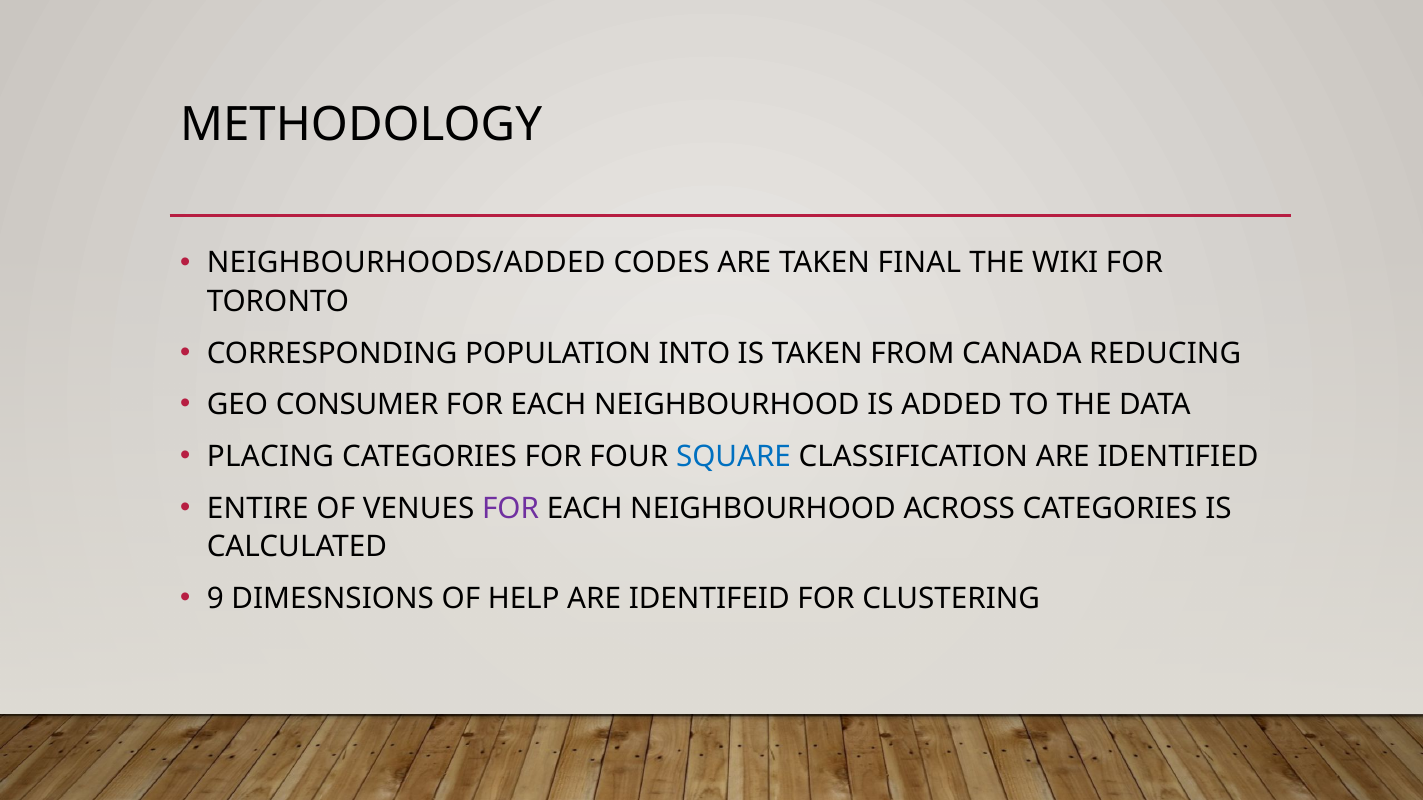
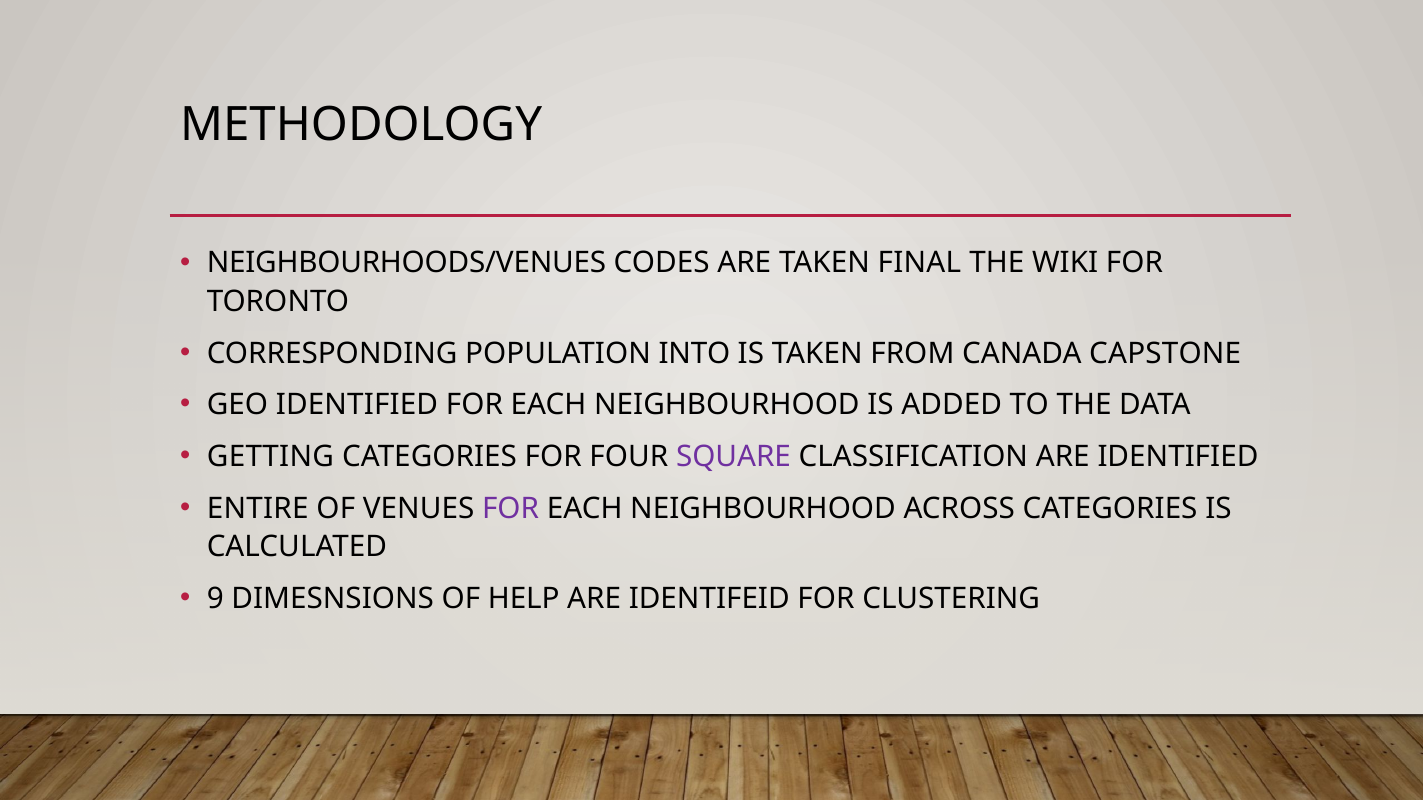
NEIGHBOURHOODS/ADDED: NEIGHBOURHOODS/ADDED -> NEIGHBOURHOODS/VENUES
REDUCING: REDUCING -> CAPSTONE
GEO CONSUMER: CONSUMER -> IDENTIFIED
PLACING: PLACING -> GETTING
SQUARE colour: blue -> purple
